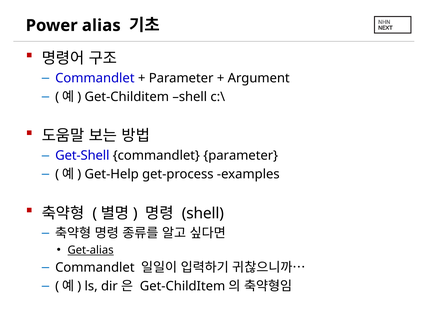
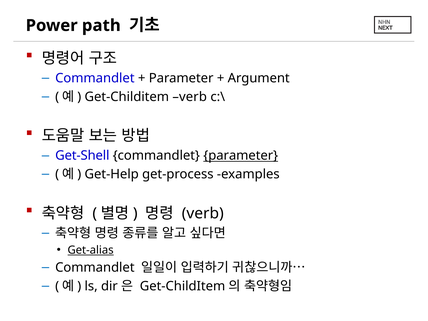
alias: alias -> path
Get-Childitem shell: shell -> verb
parameter at (241, 156) underline: none -> present
shell at (203, 213): shell -> verb
